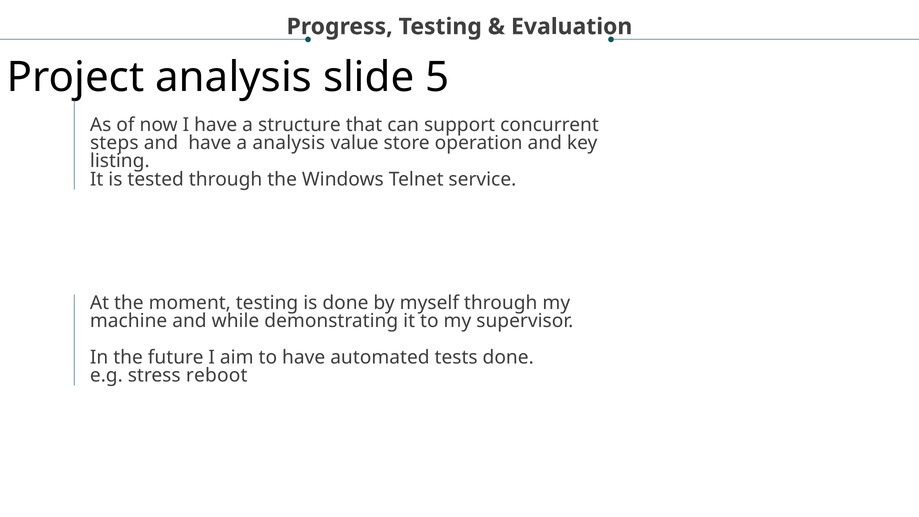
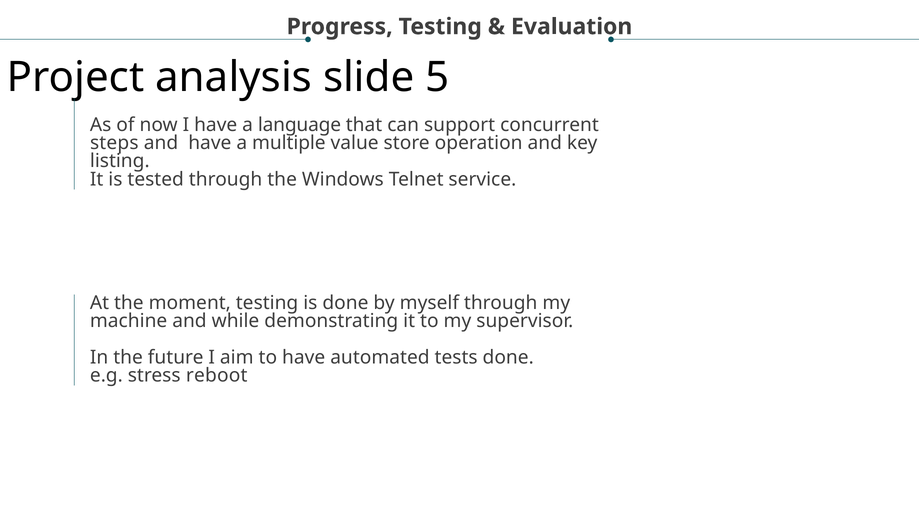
structure: structure -> language
a analysis: analysis -> multiple
